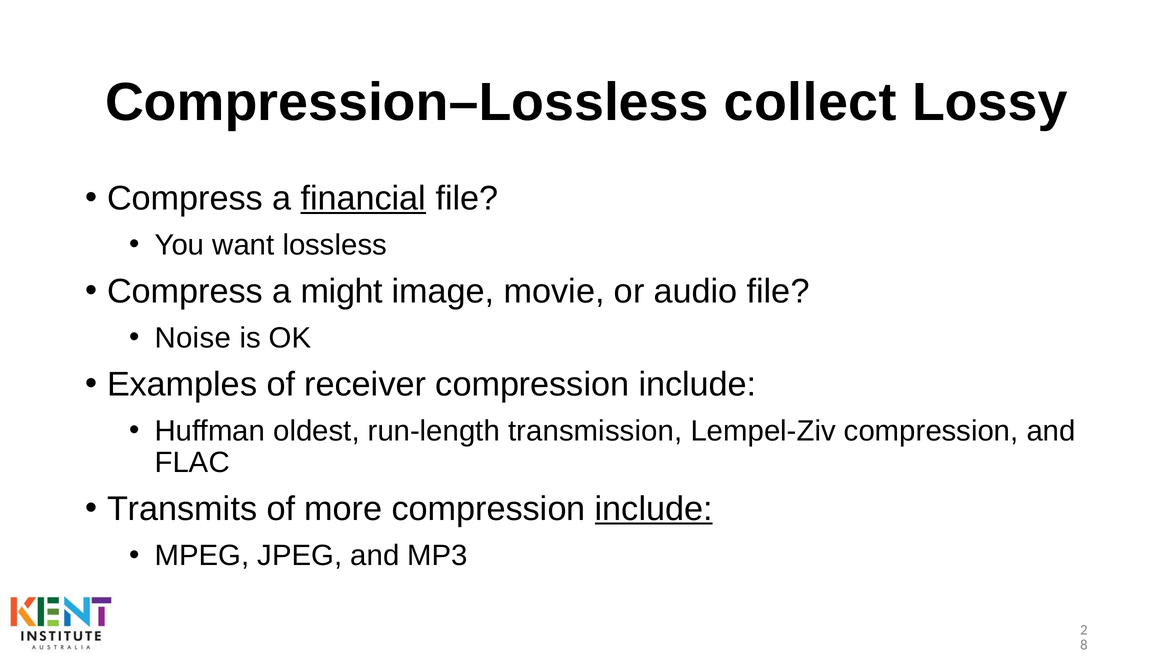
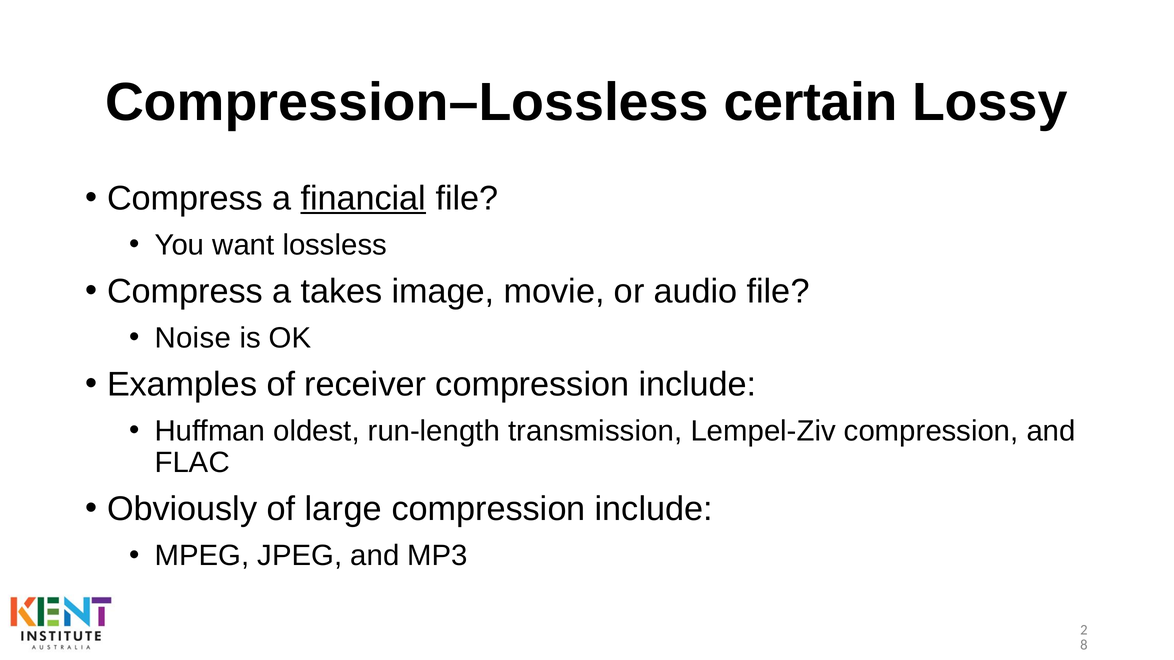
collect: collect -> certain
might: might -> takes
Transmits: Transmits -> Obviously
more: more -> large
include at (654, 509) underline: present -> none
